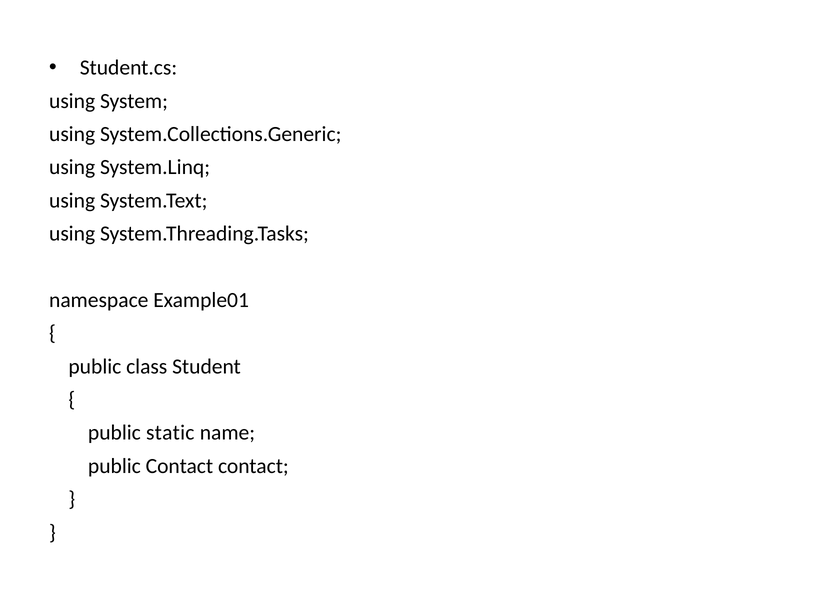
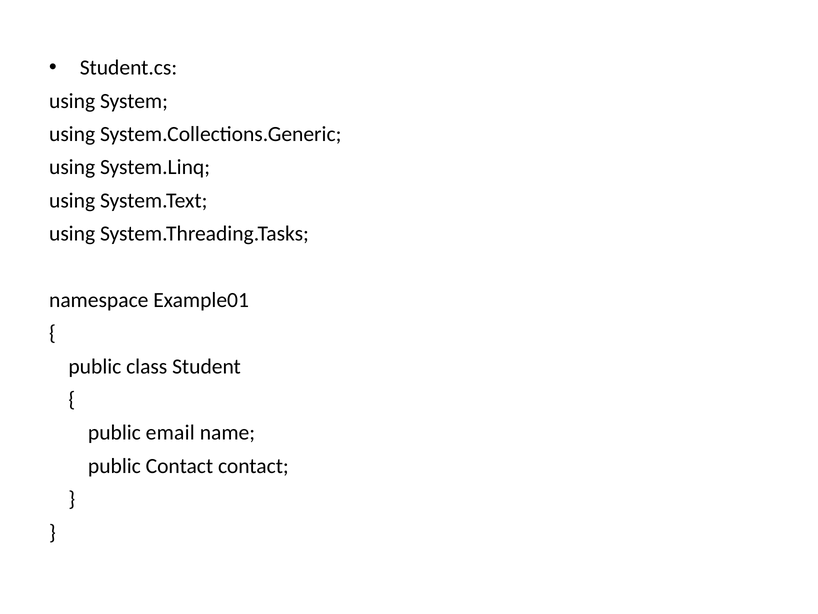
static: static -> email
